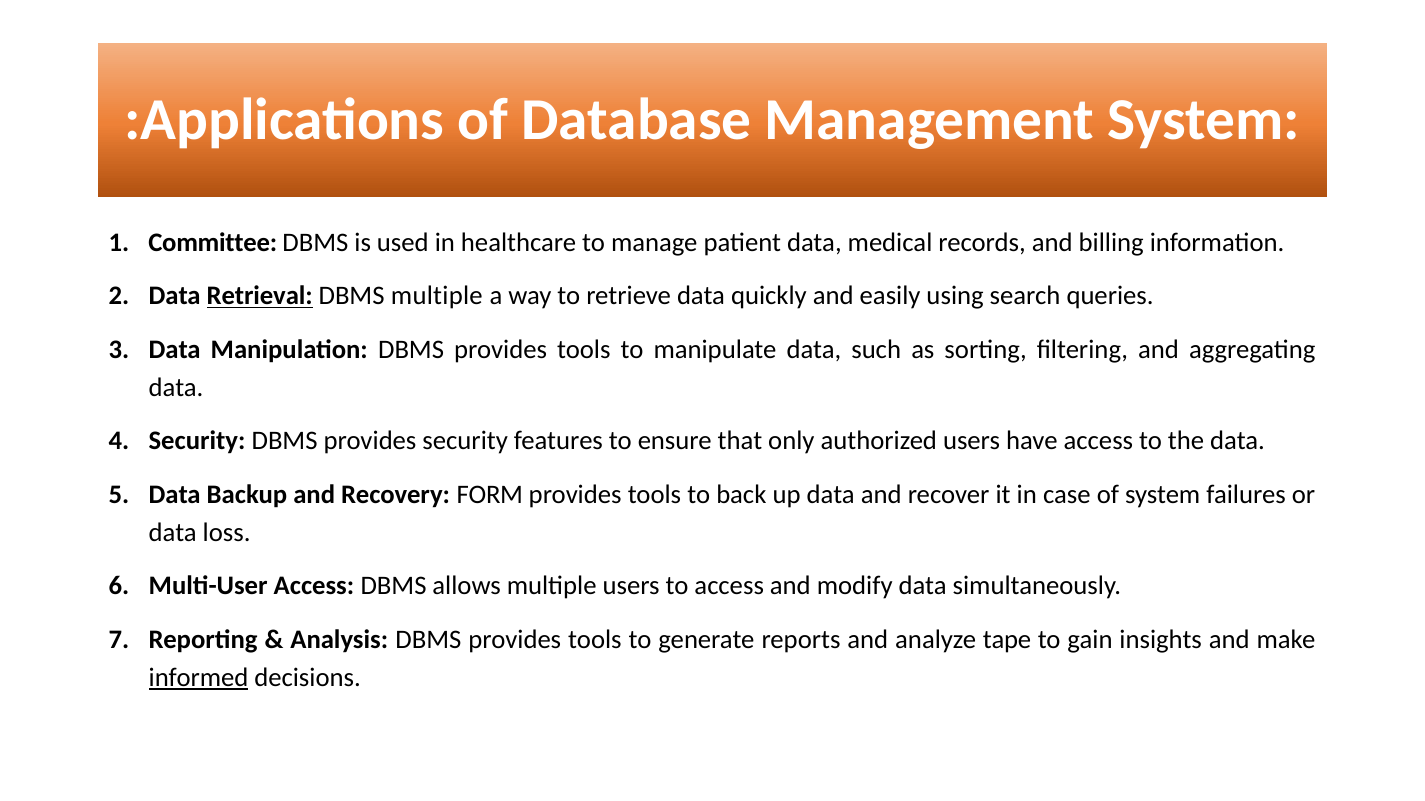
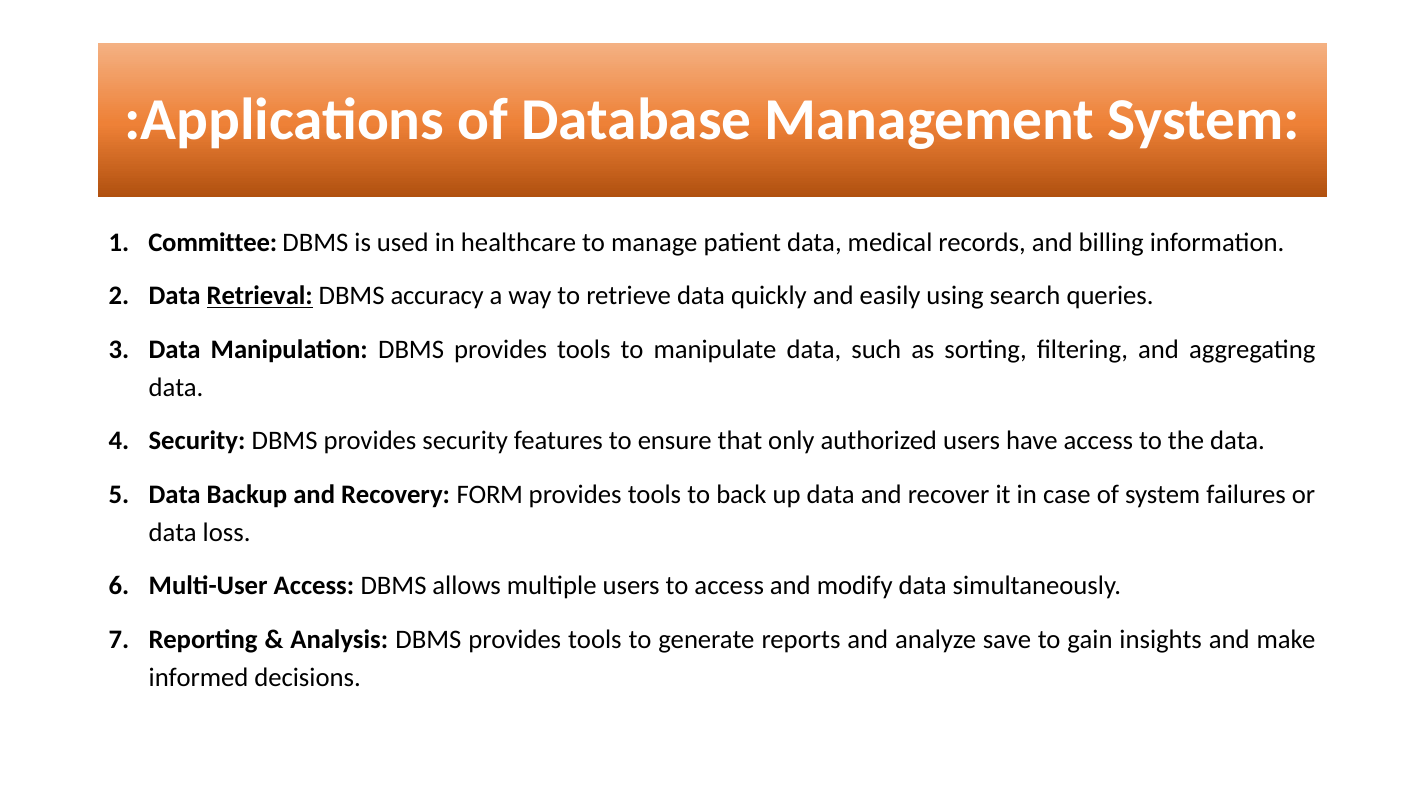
DBMS multiple: multiple -> accuracy
tape: tape -> save
informed underline: present -> none
